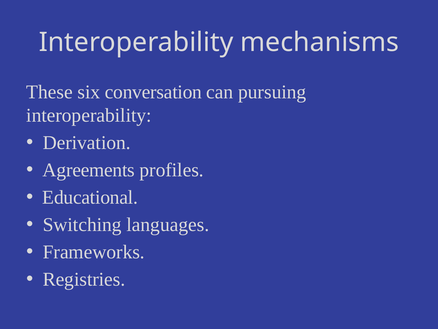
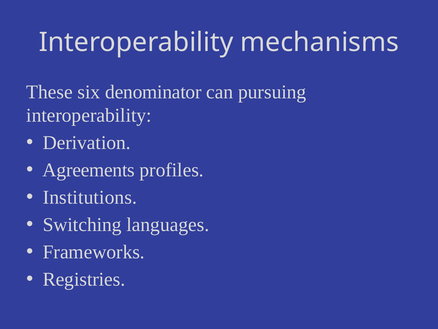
conversation: conversation -> denominator
Educational: Educational -> Institutions
